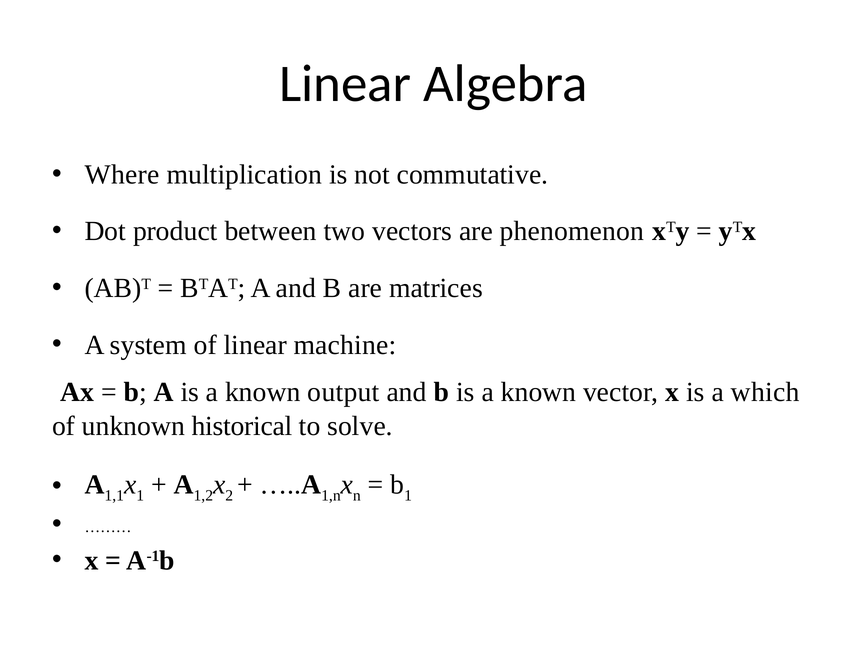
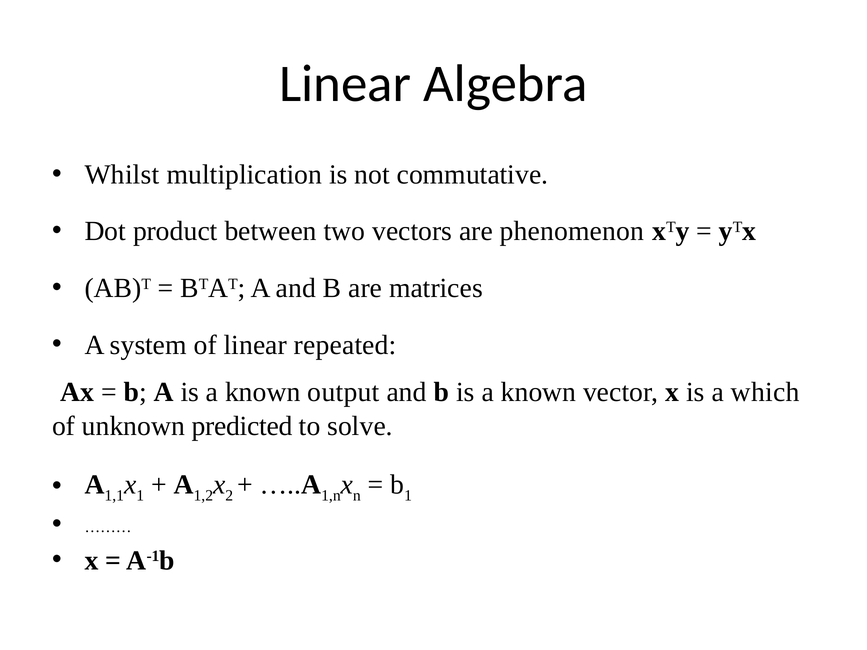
Where: Where -> Whilst
machine: machine -> repeated
historical: historical -> predicted
